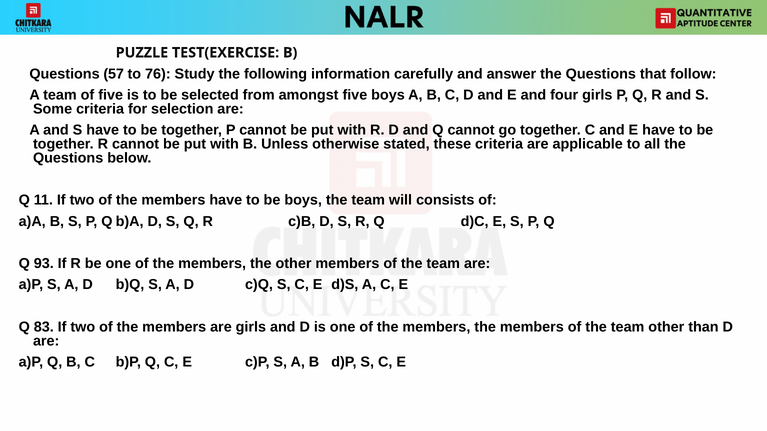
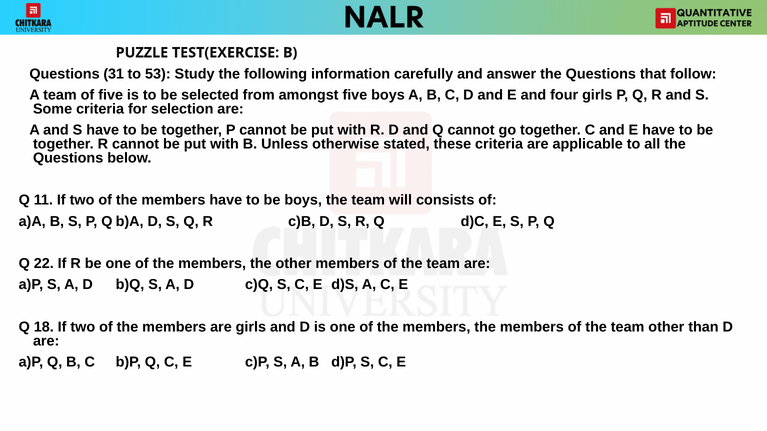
57: 57 -> 31
76: 76 -> 53
93: 93 -> 22
83: 83 -> 18
